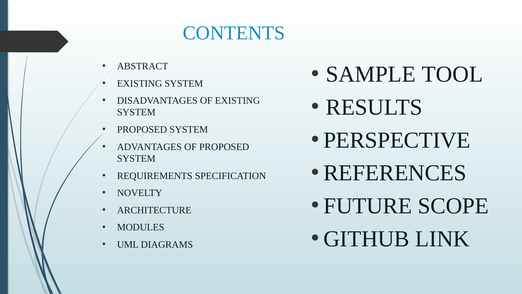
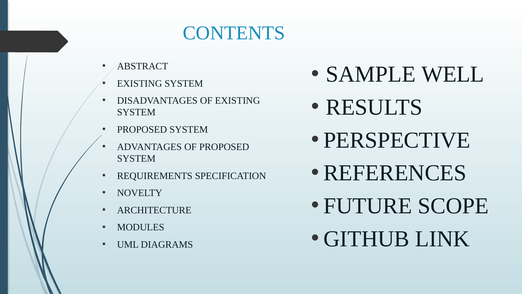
TOOL: TOOL -> WELL
